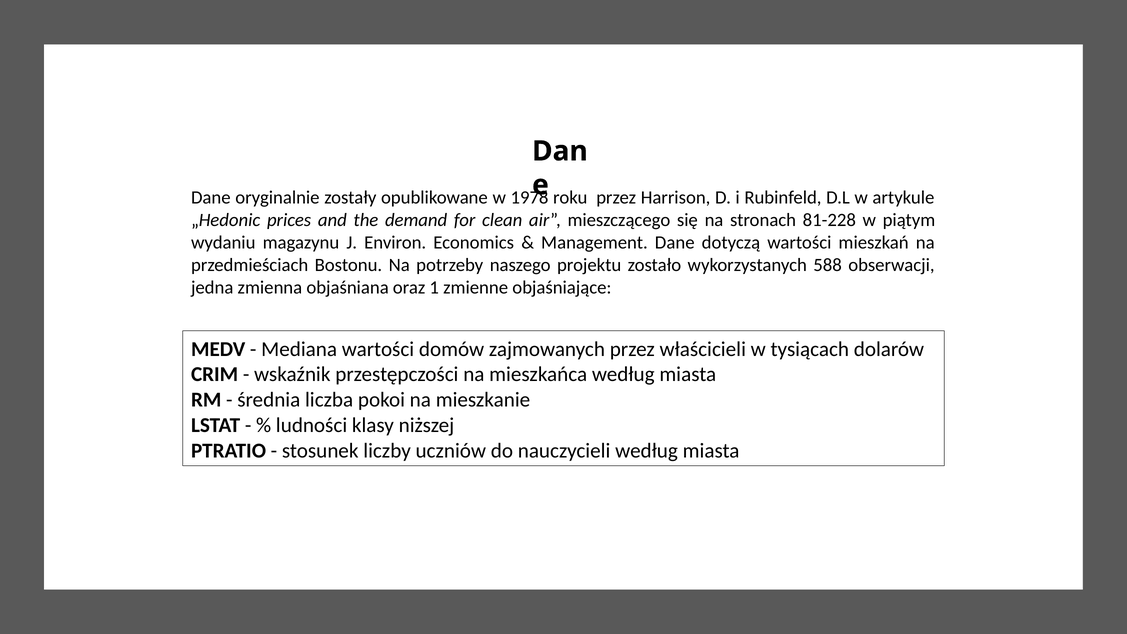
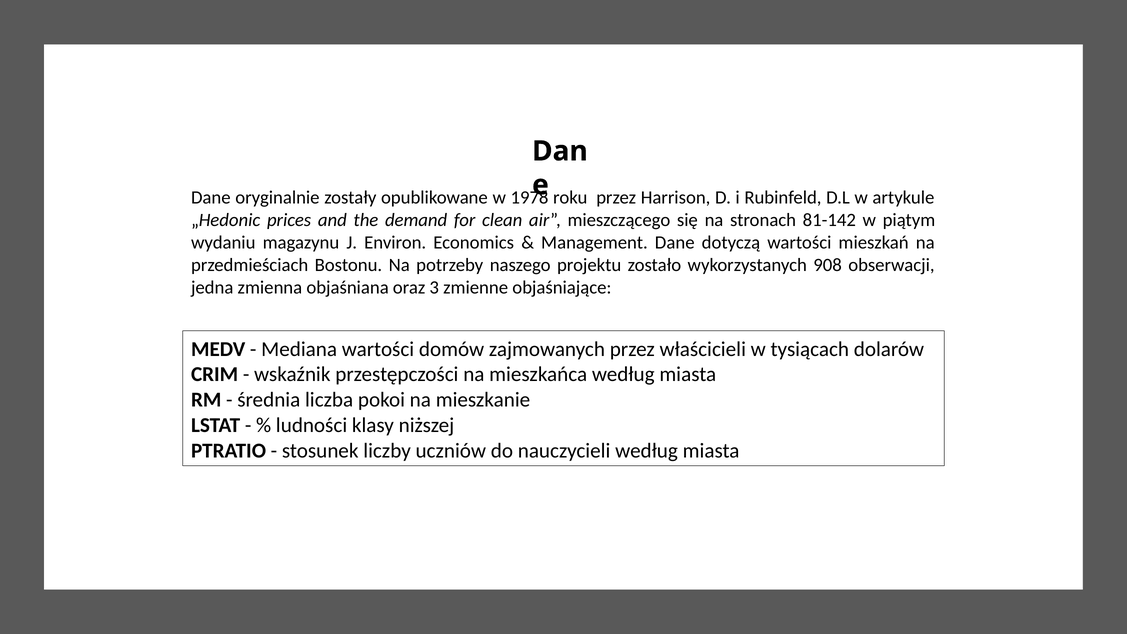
81-228: 81-228 -> 81-142
588: 588 -> 908
1: 1 -> 3
